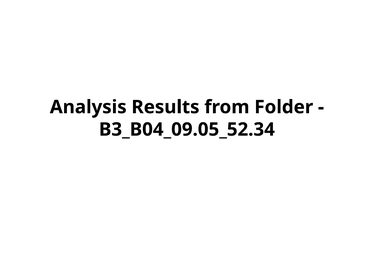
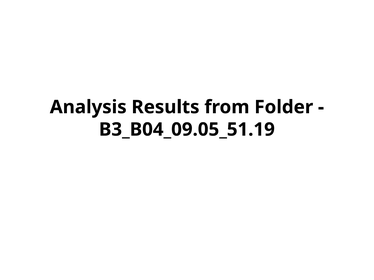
B3_B04_09.05_52.34: B3_B04_09.05_52.34 -> B3_B04_09.05_51.19
